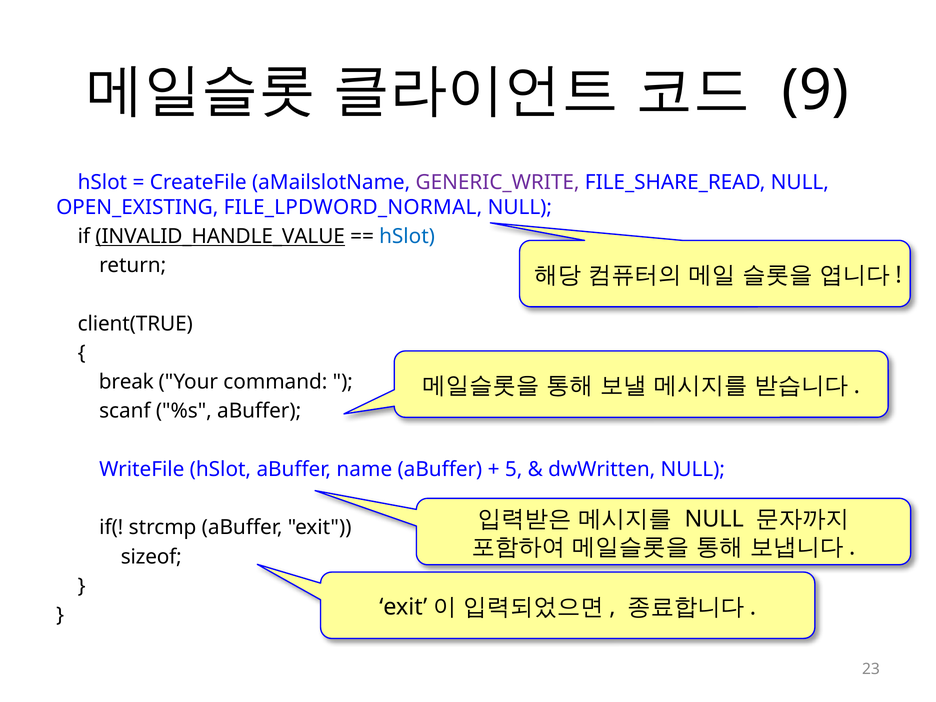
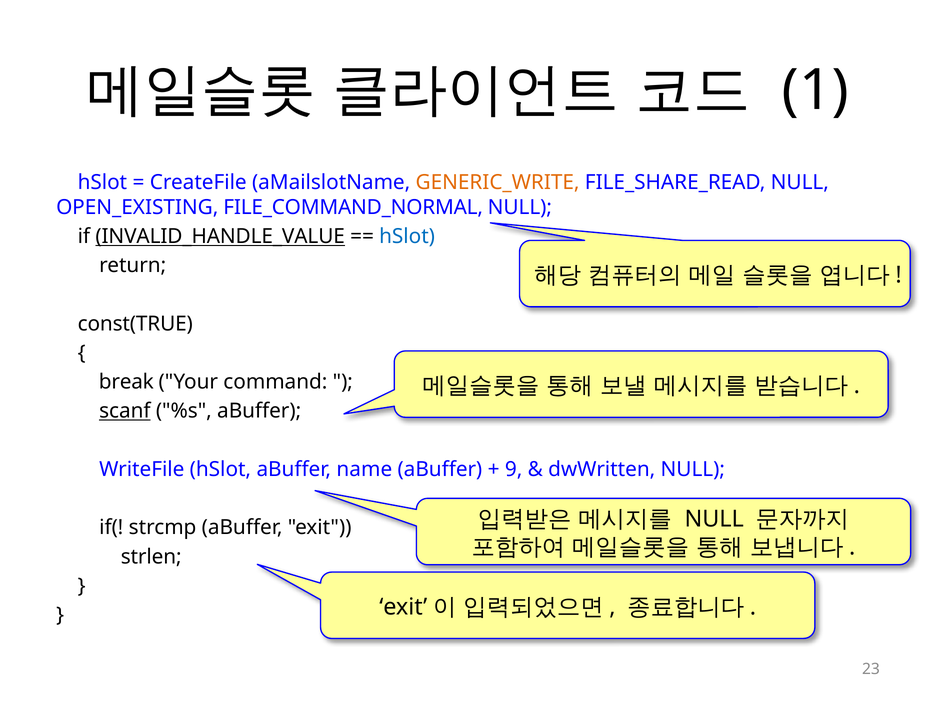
9: 9 -> 1
GENERIC_WRITE colour: purple -> orange
FILE_LPDWORD_NORMAL: FILE_LPDWORD_NORMAL -> FILE_COMMAND_NORMAL
client(TRUE: client(TRUE -> const(TRUE
scanf underline: none -> present
5: 5 -> 9
sizeof: sizeof -> strlen
